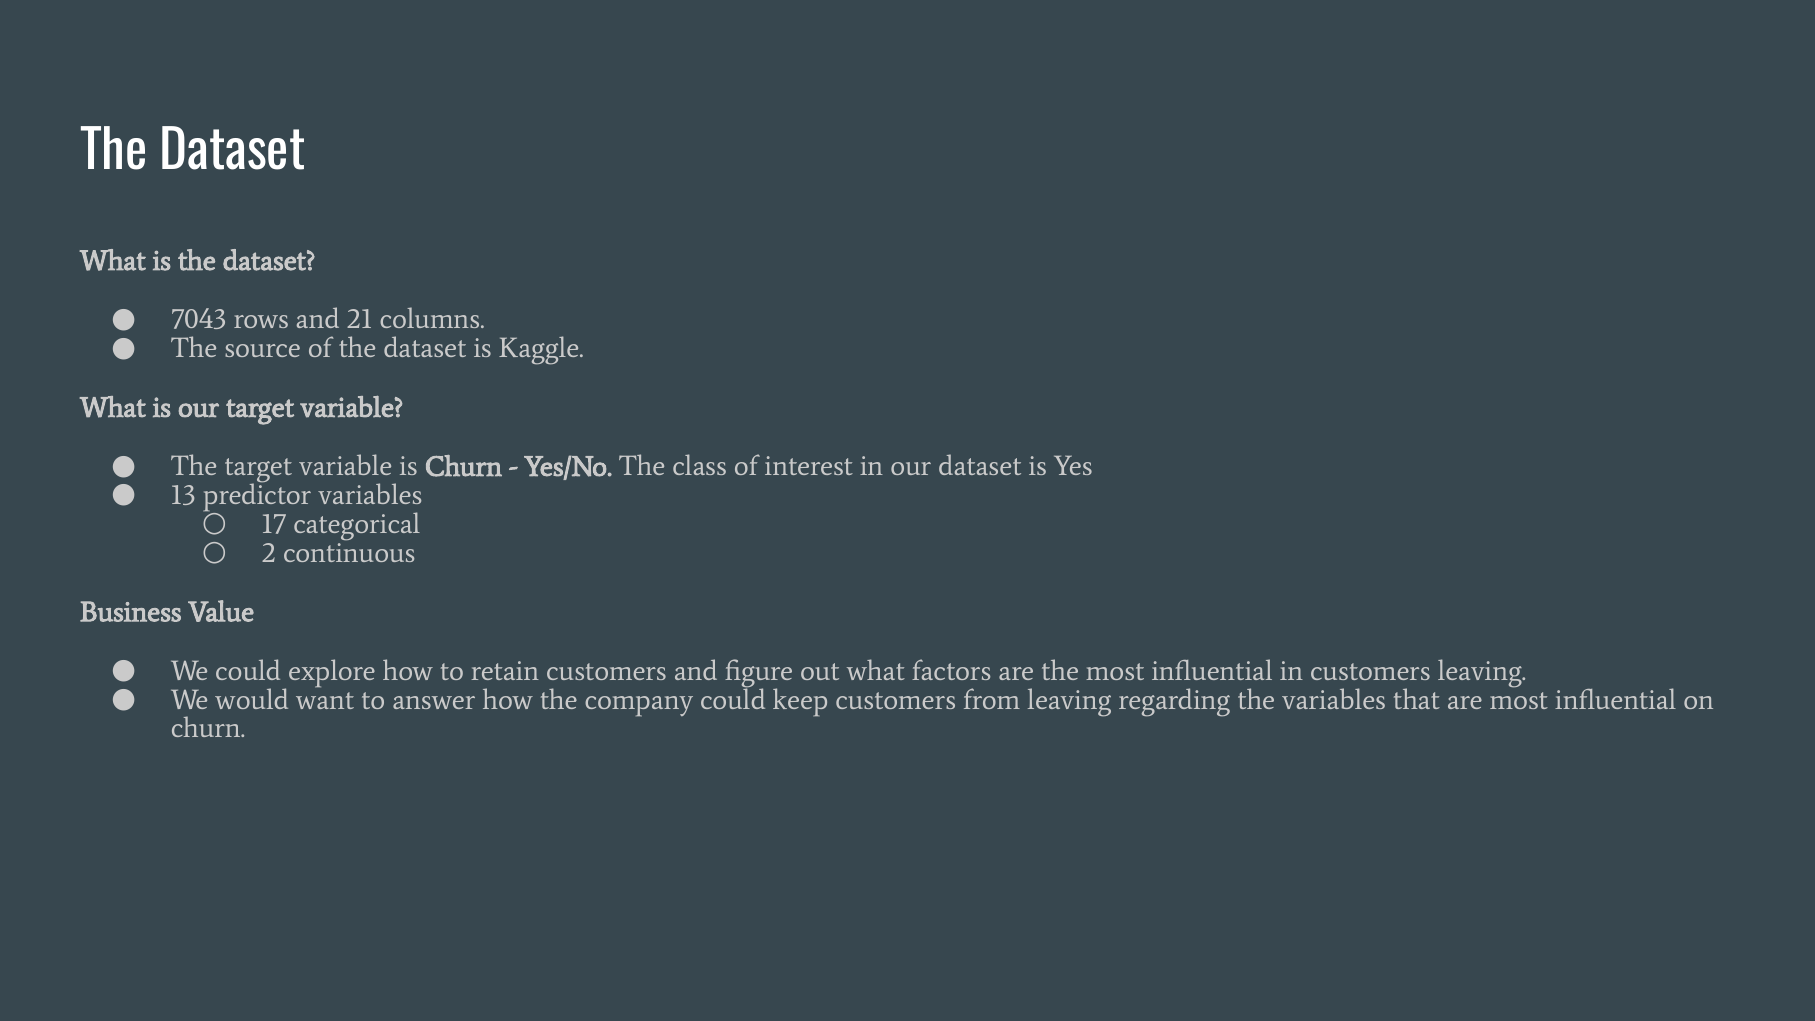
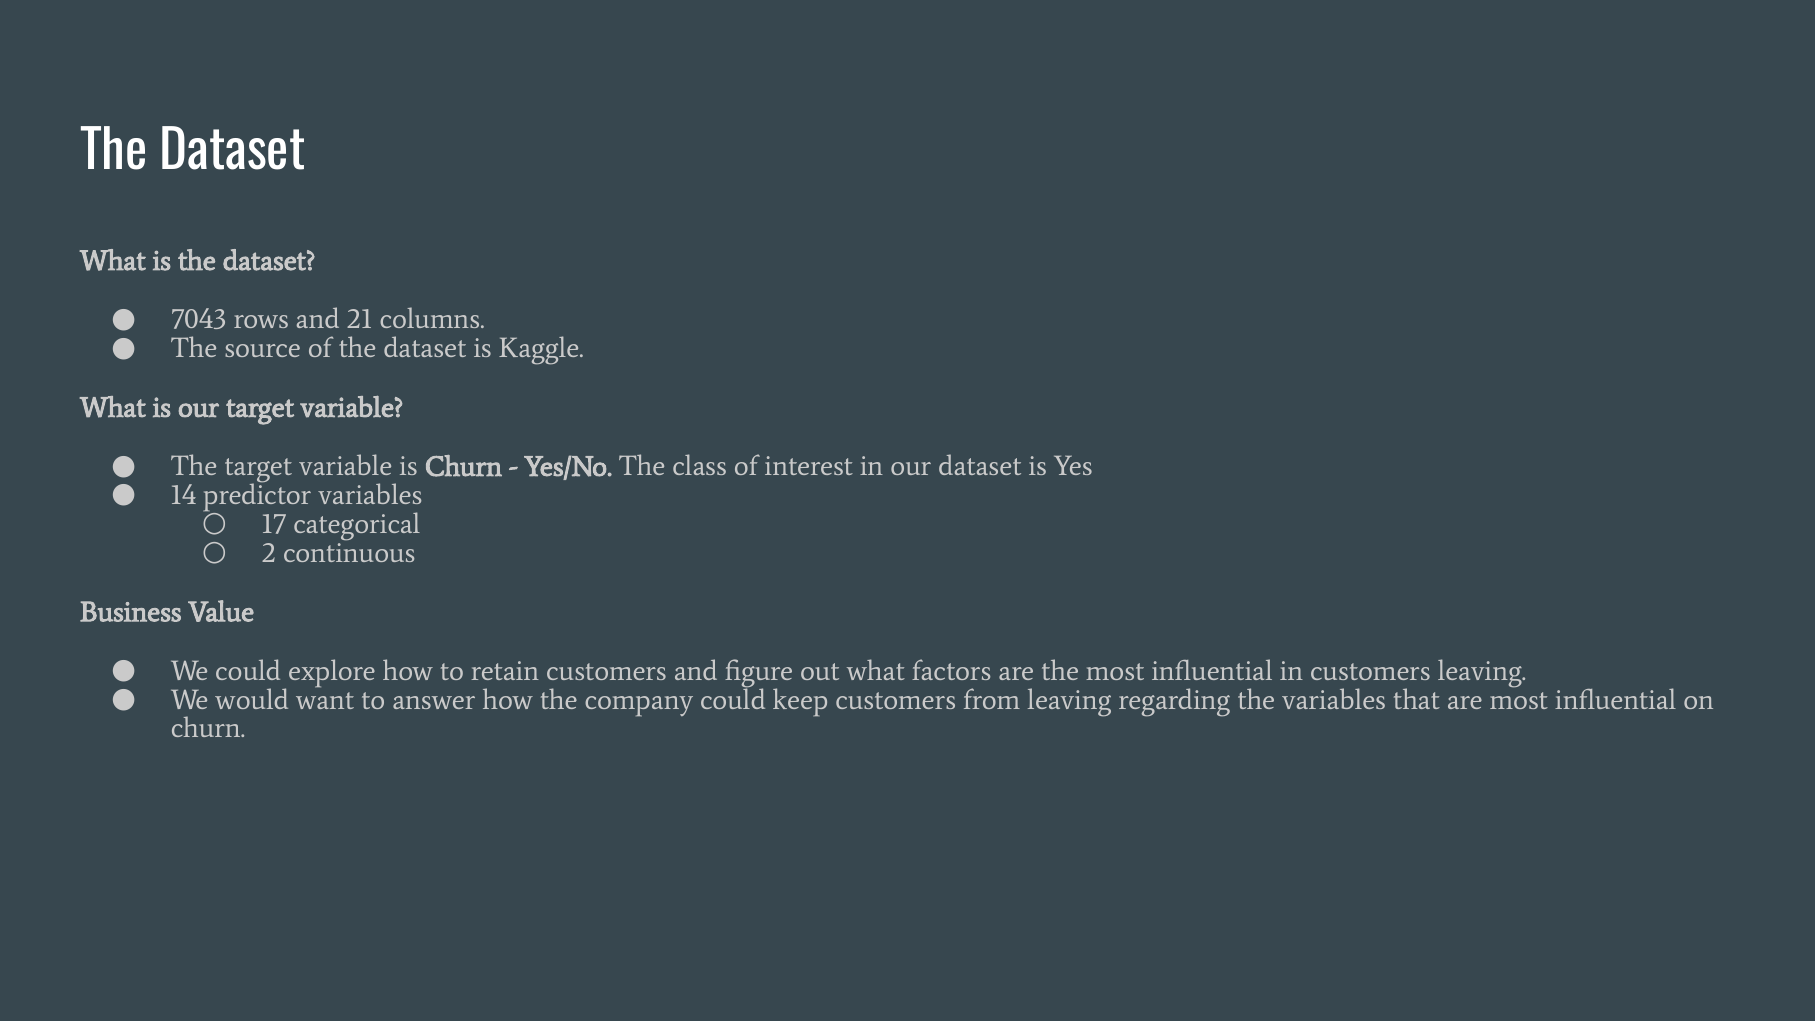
13: 13 -> 14
